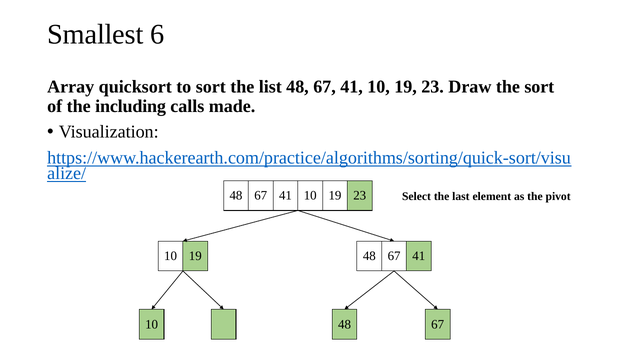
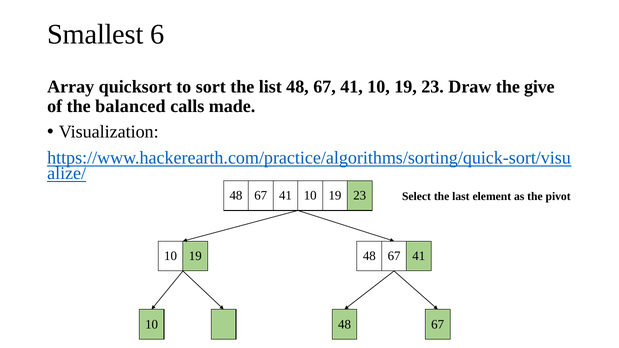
the sort: sort -> give
including: including -> balanced
